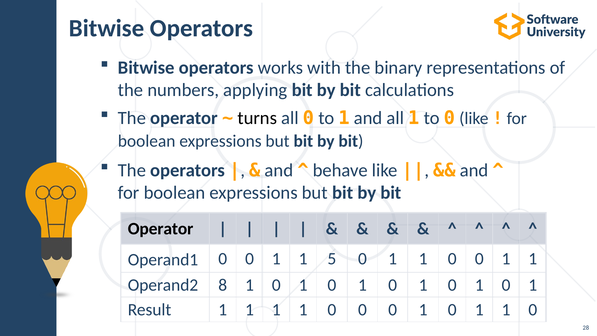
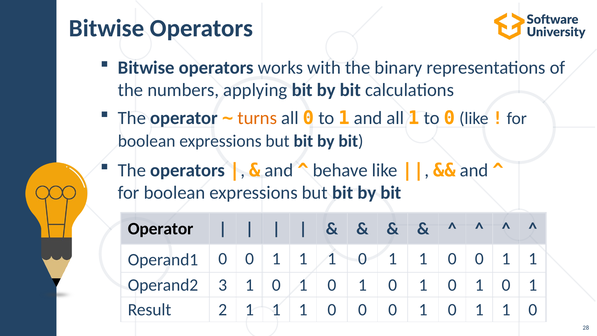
turns colour: black -> orange
0 1 1 5: 5 -> 1
8: 8 -> 3
Result 1: 1 -> 2
